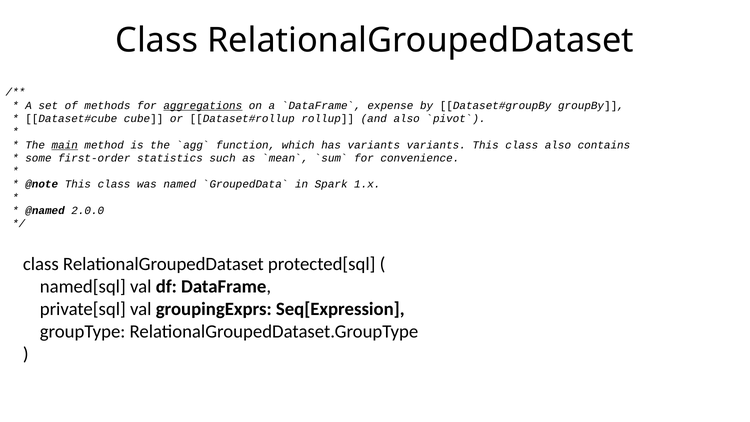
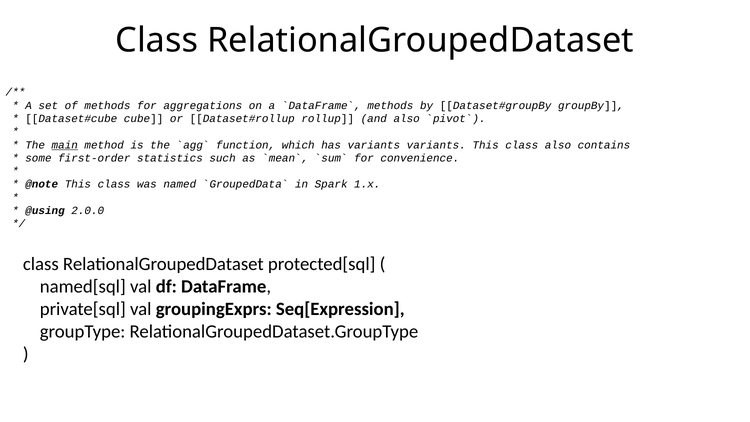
aggregations underline: present -> none
expense at (390, 105): expense -> methods
@named: @named -> @using
